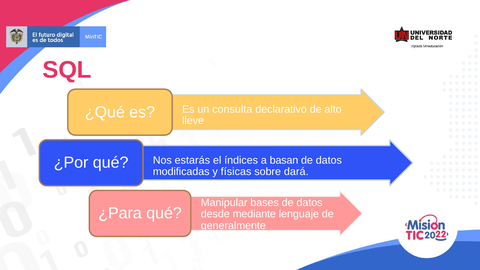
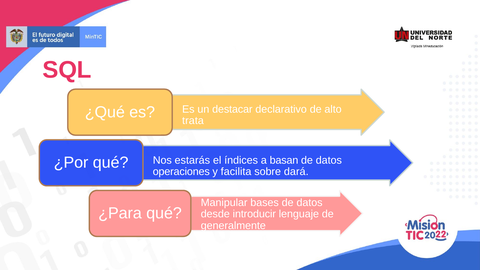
consulta: consulta -> destacar
lleve: lleve -> trata
modificadas: modificadas -> operaciones
físicas: físicas -> facilita
mediante: mediante -> introducir
